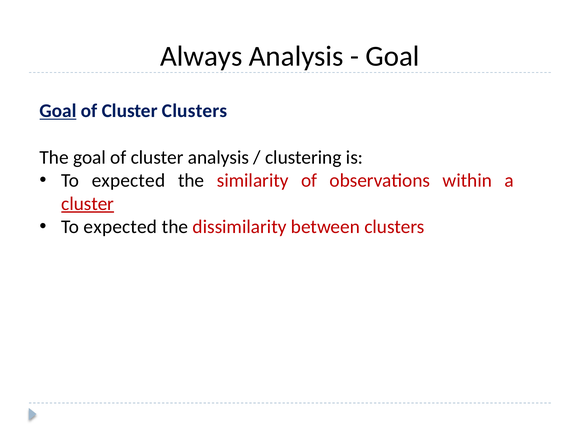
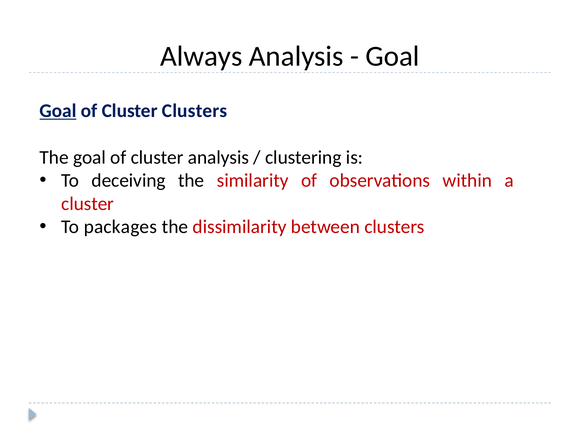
expected at (128, 180): expected -> deceiving
cluster at (88, 204) underline: present -> none
expected at (120, 227): expected -> packages
